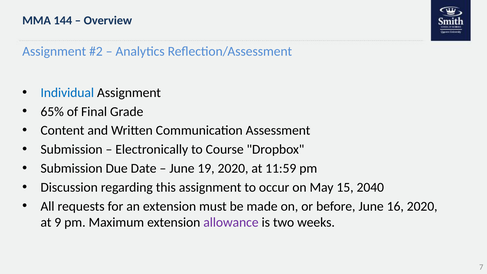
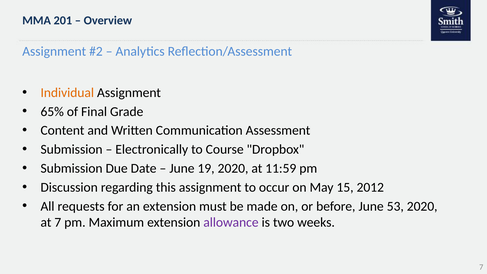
144: 144 -> 201
Individual colour: blue -> orange
2040: 2040 -> 2012
16: 16 -> 53
at 9: 9 -> 7
